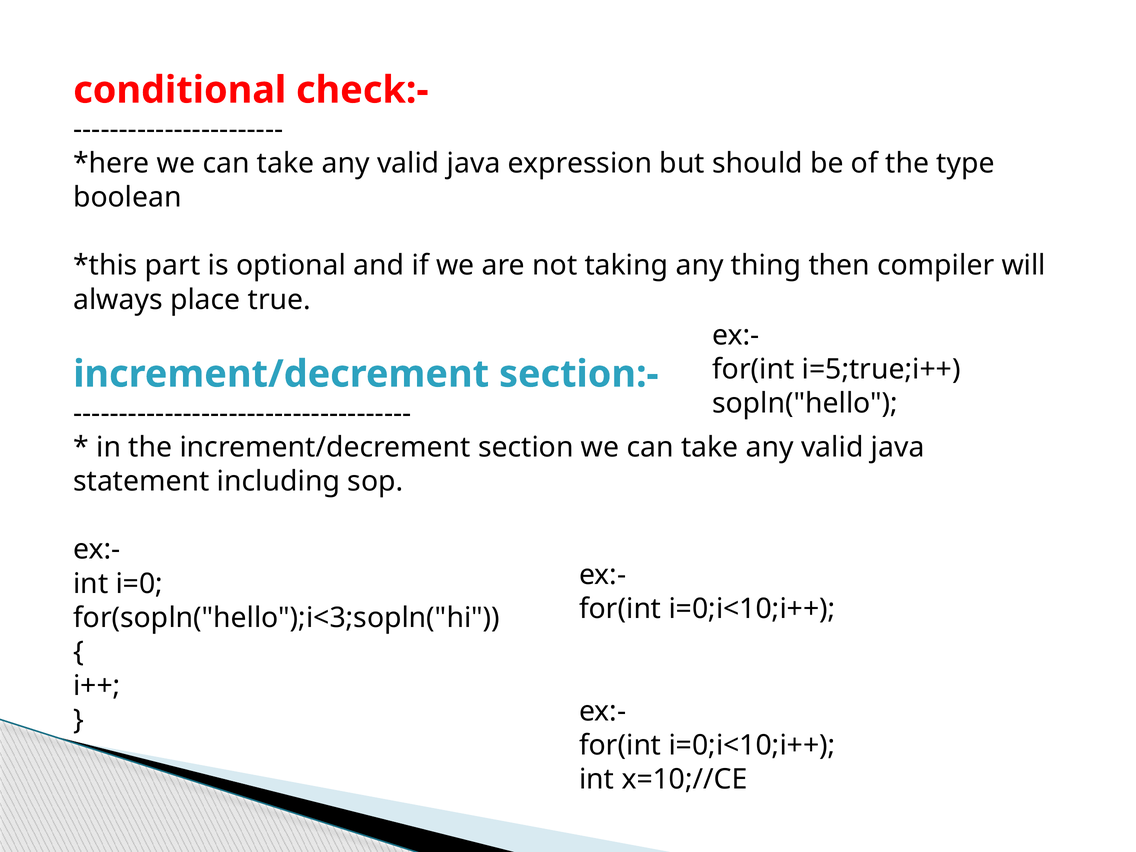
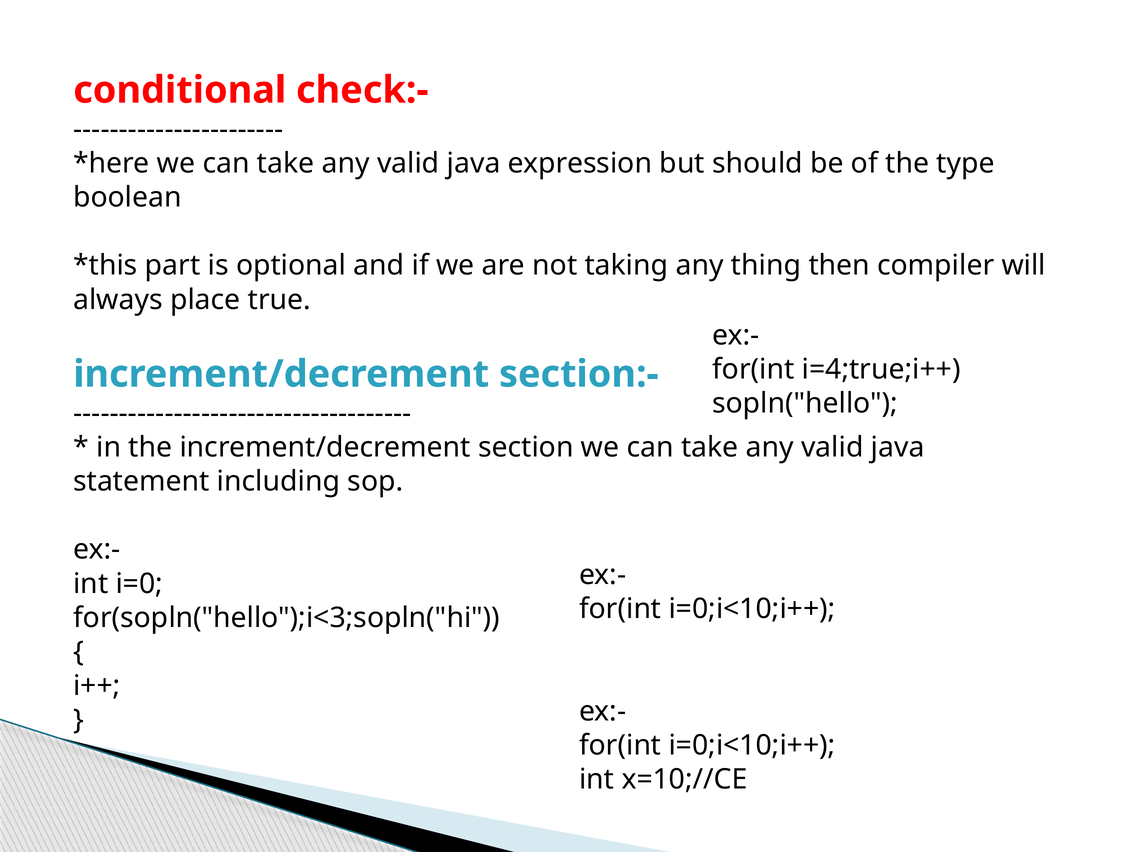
i=5;true;i++: i=5;true;i++ -> i=4;true;i++
